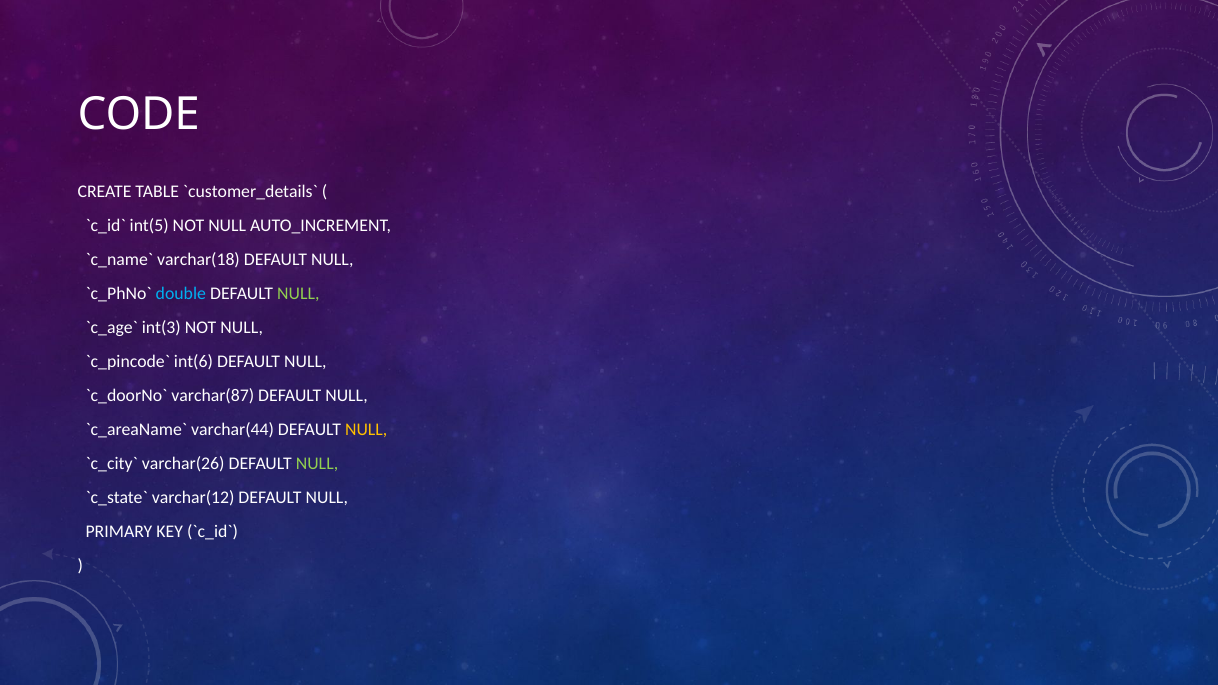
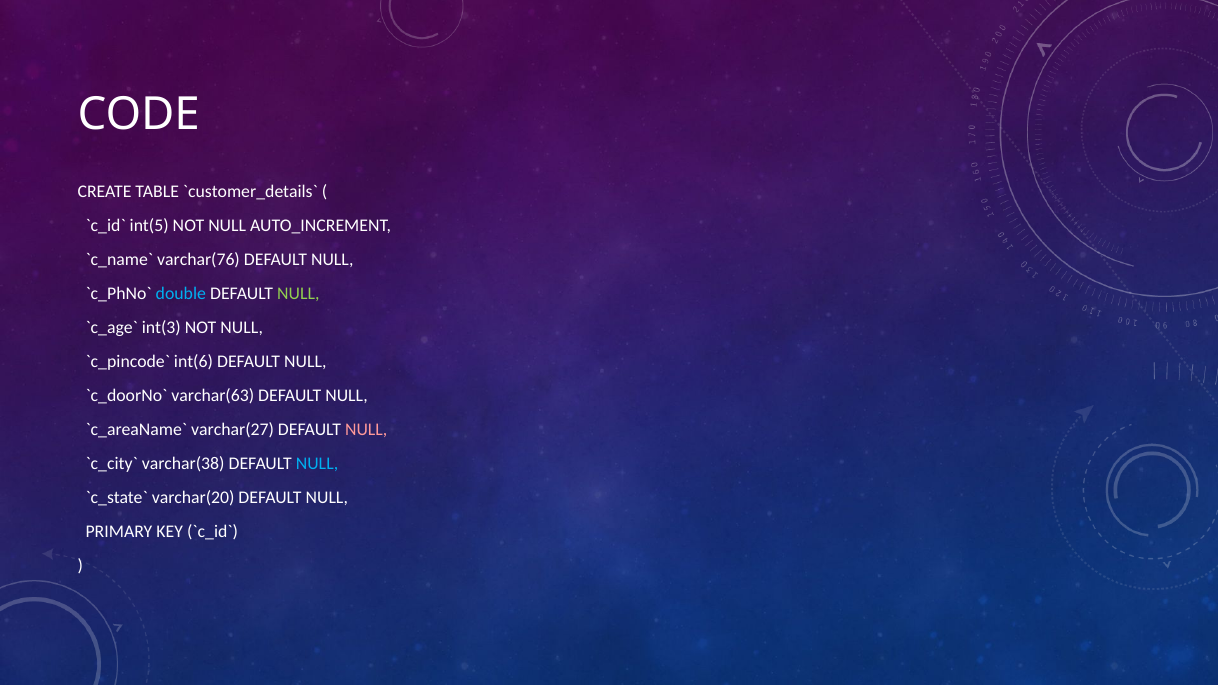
varchar(18: varchar(18 -> varchar(76
varchar(87: varchar(87 -> varchar(63
varchar(44: varchar(44 -> varchar(27
NULL at (366, 430) colour: yellow -> pink
varchar(26: varchar(26 -> varchar(38
NULL at (317, 464) colour: light green -> light blue
varchar(12: varchar(12 -> varchar(20
